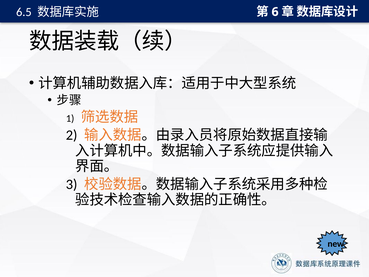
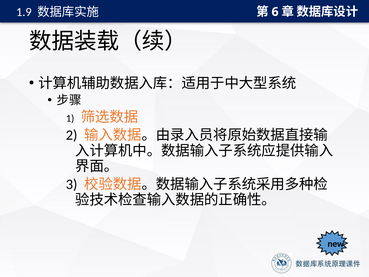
6.5: 6.5 -> 1.9
